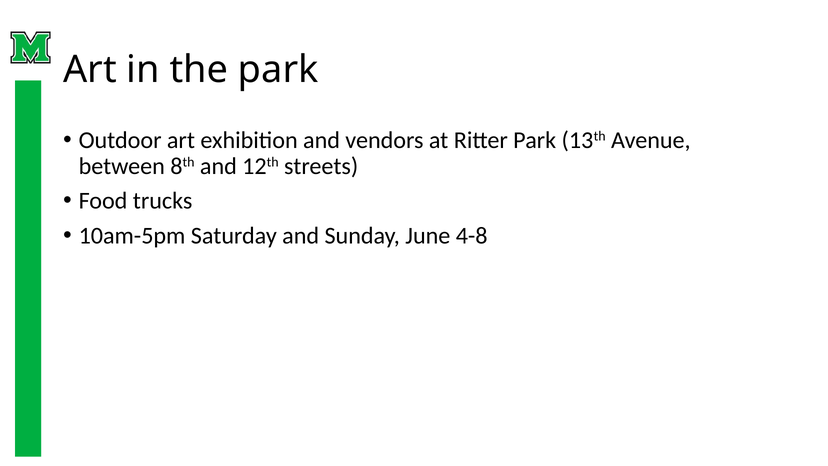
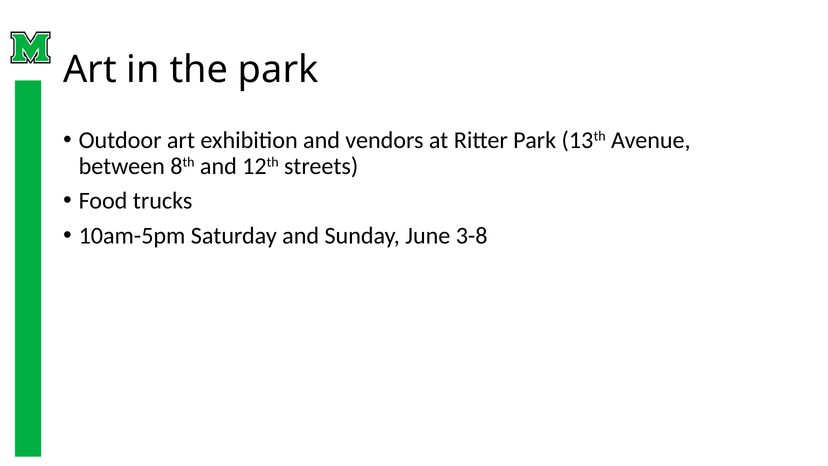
4-8: 4-8 -> 3-8
